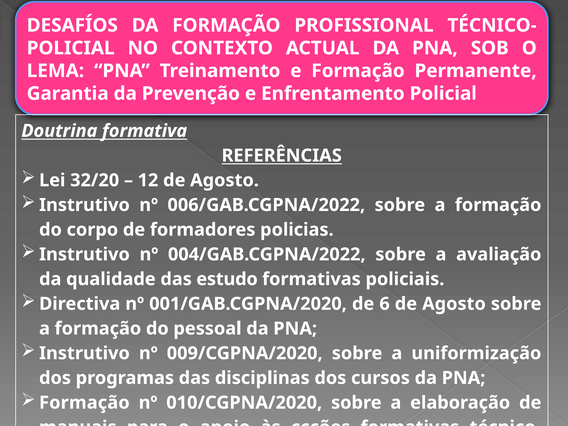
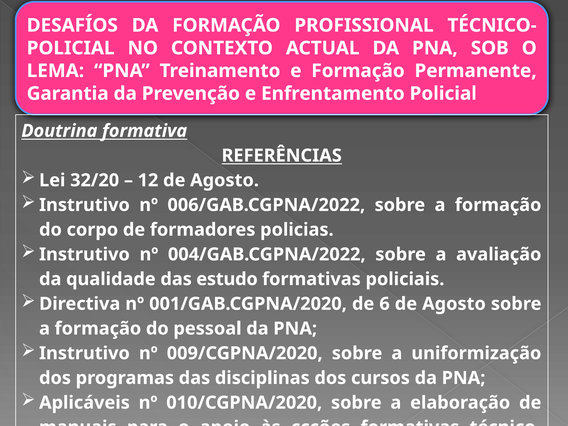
Formação at (84, 403): Formação -> Aplicáveis
